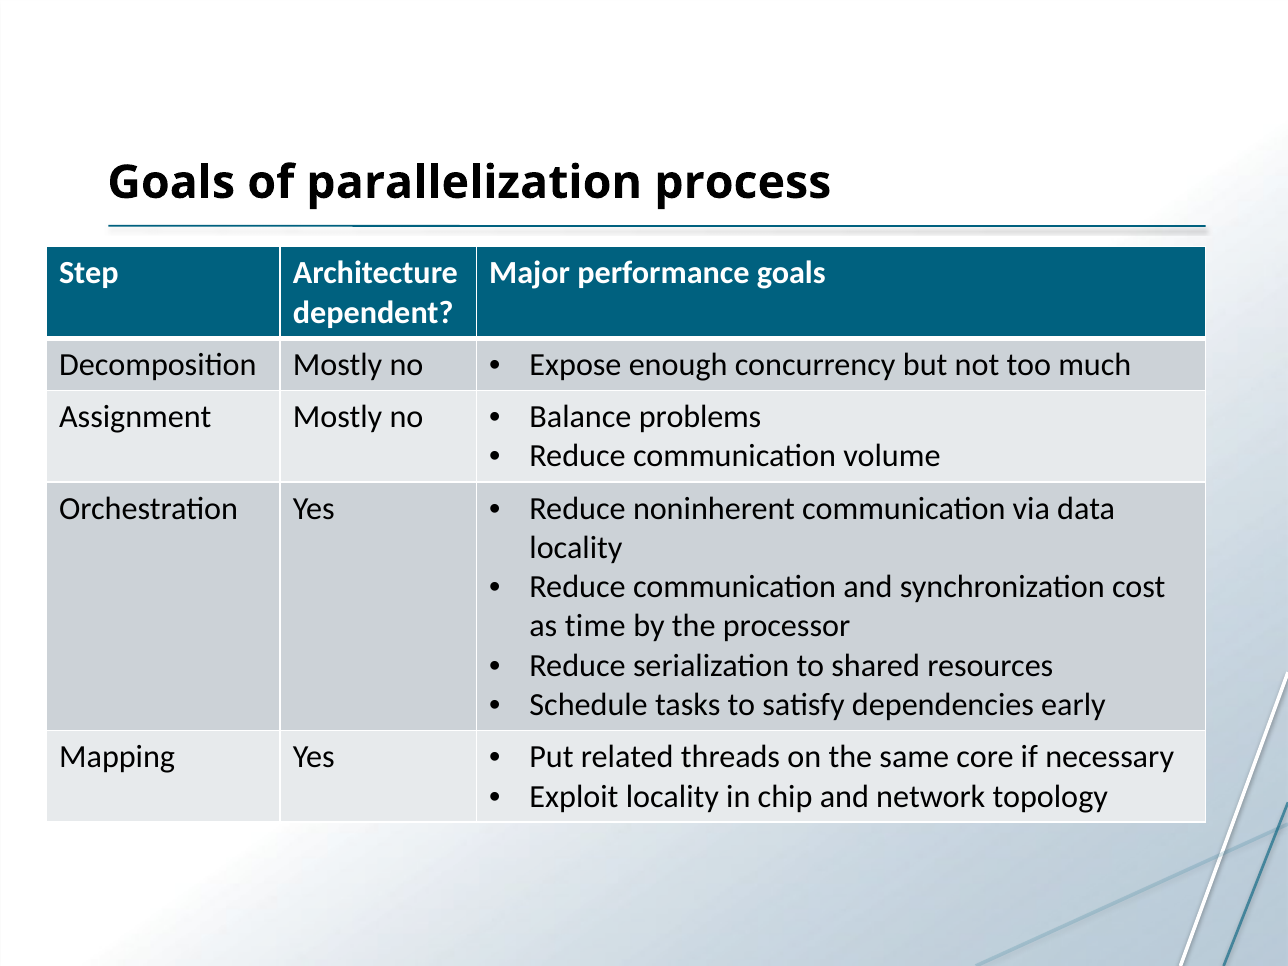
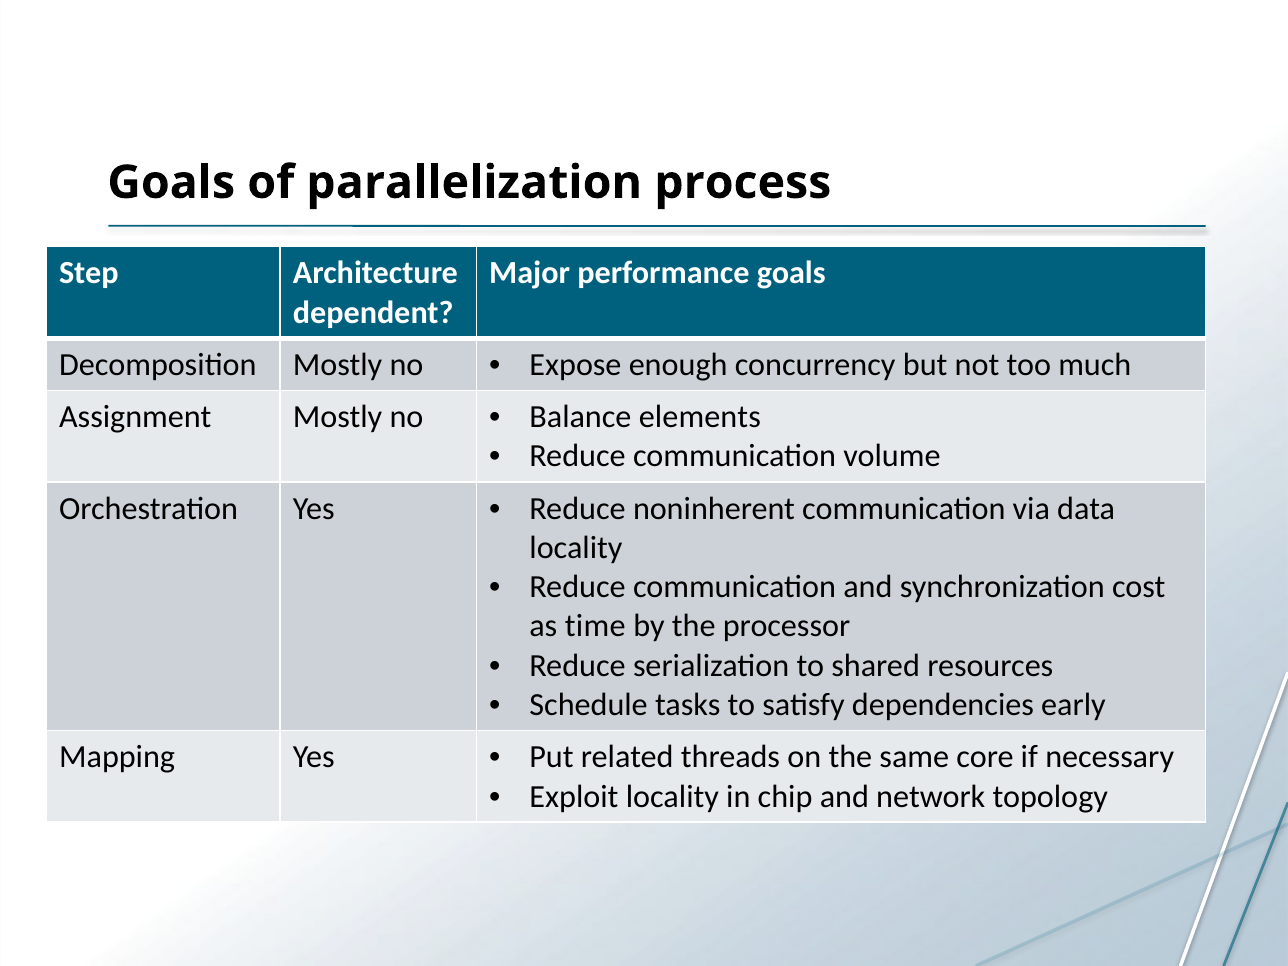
problems: problems -> elements
